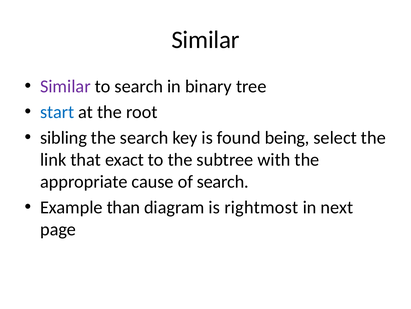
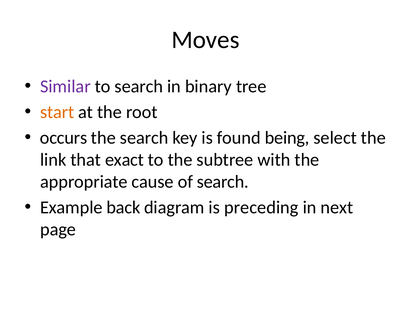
Similar at (206, 40): Similar -> Moves
start colour: blue -> orange
sibling: sibling -> occurs
than: than -> back
rightmost: rightmost -> preceding
